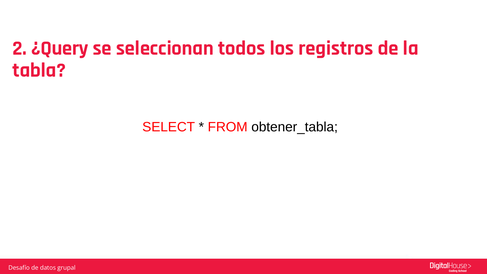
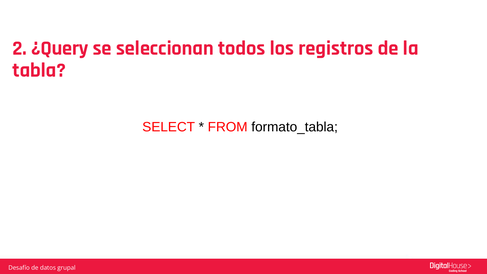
obtener_tabla: obtener_tabla -> formato_tabla
